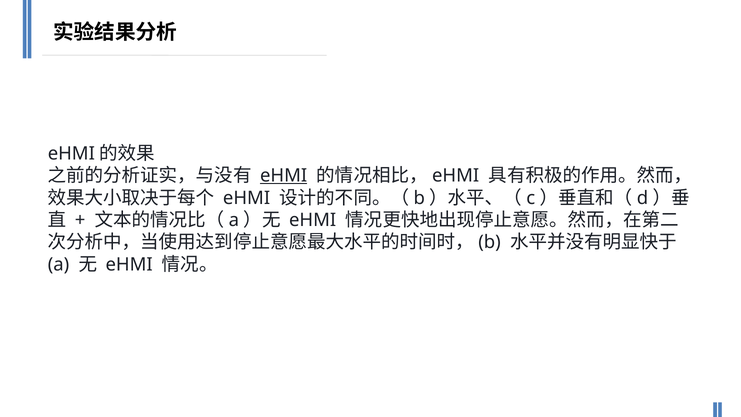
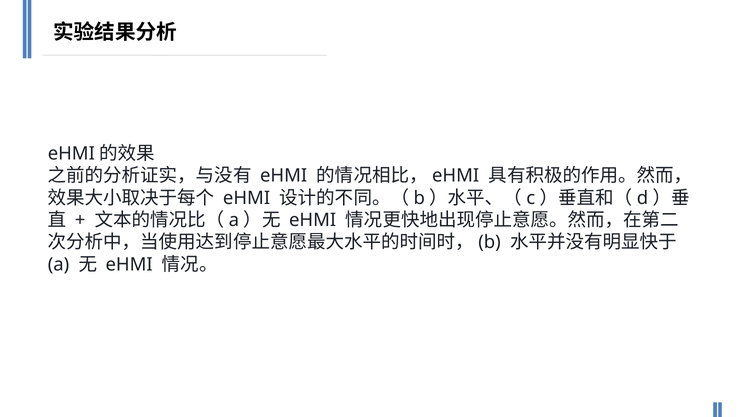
eHMI at (284, 176) underline: present -> none
